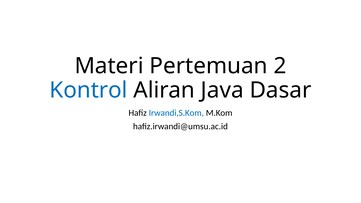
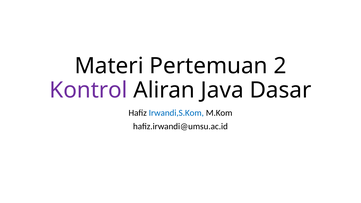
Kontrol colour: blue -> purple
